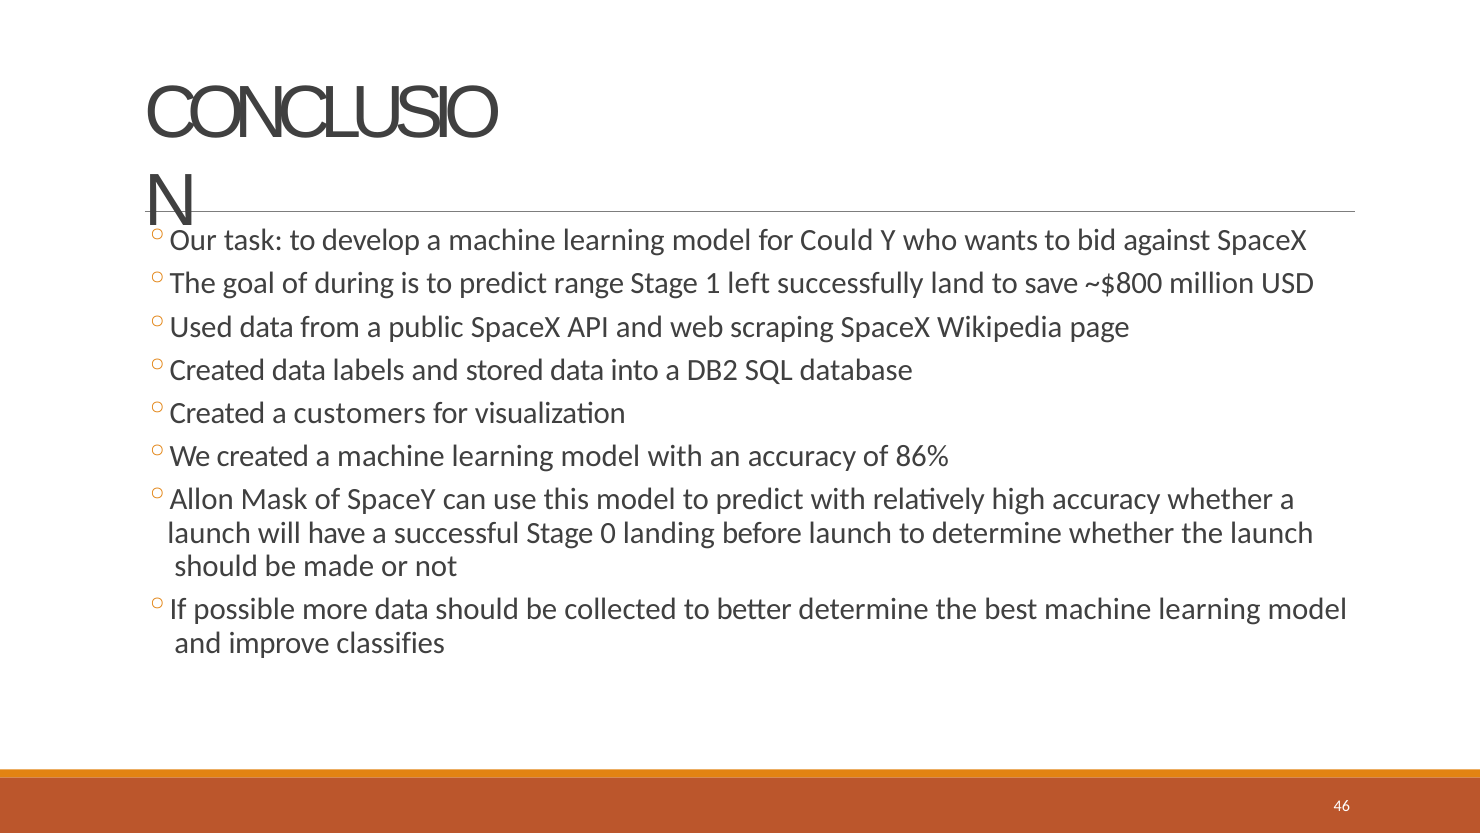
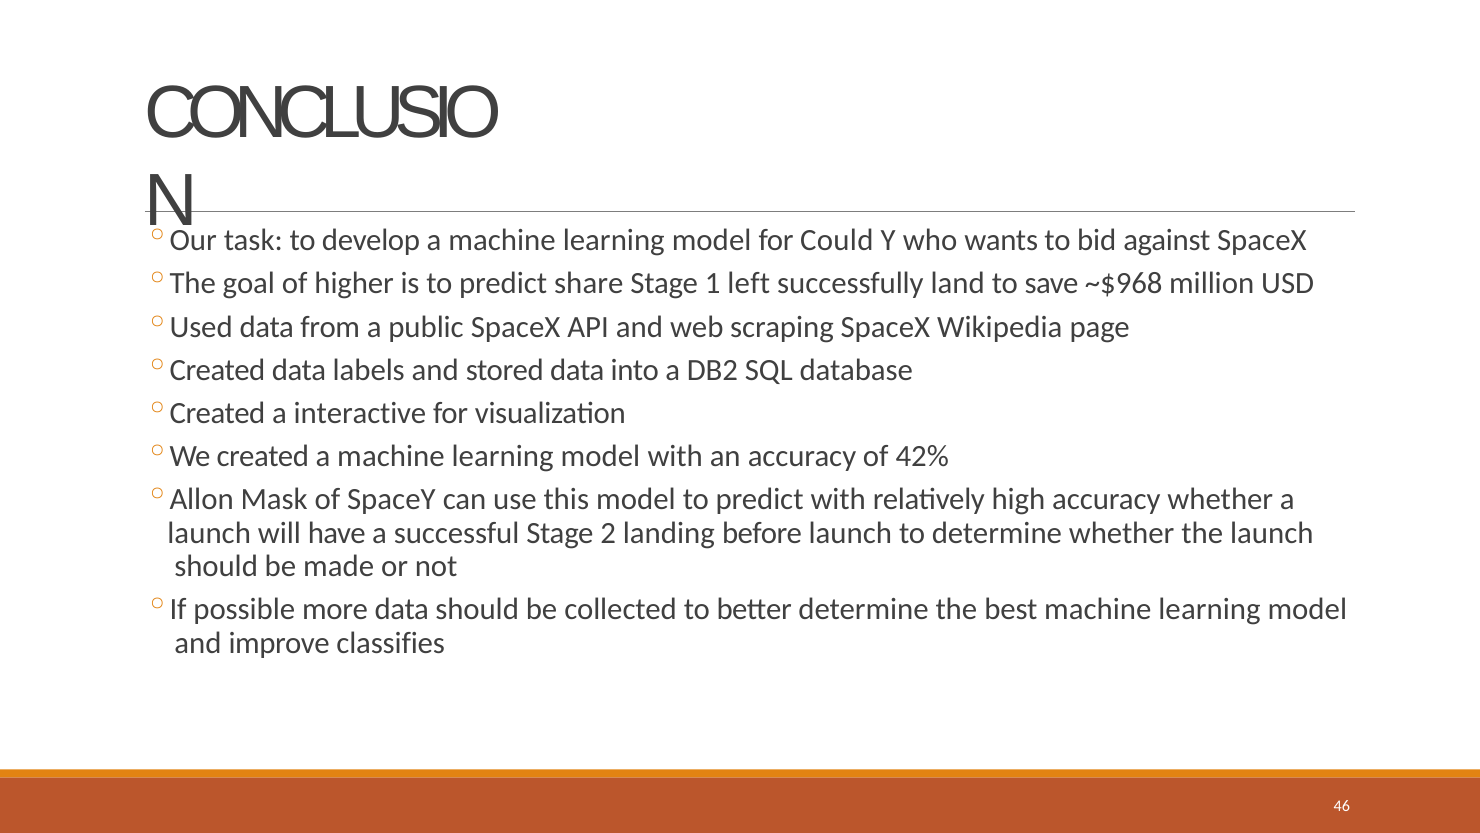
during: during -> higher
range: range -> share
~$800: ~$800 -> ~$968
customers: customers -> interactive
86%: 86% -> 42%
0: 0 -> 2
